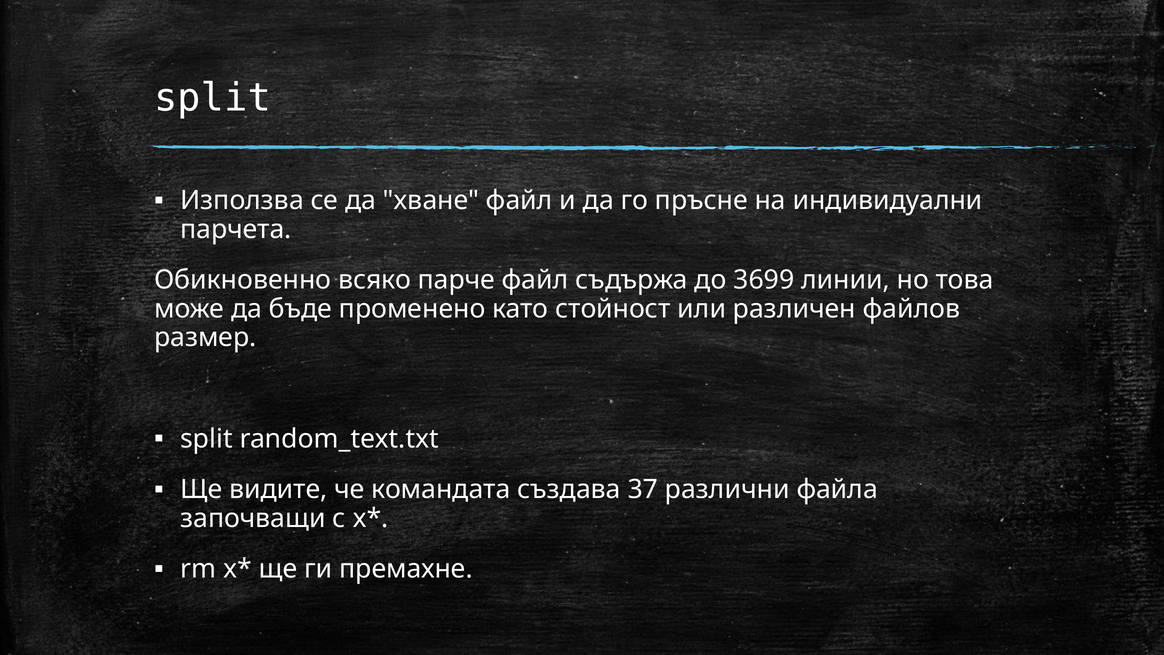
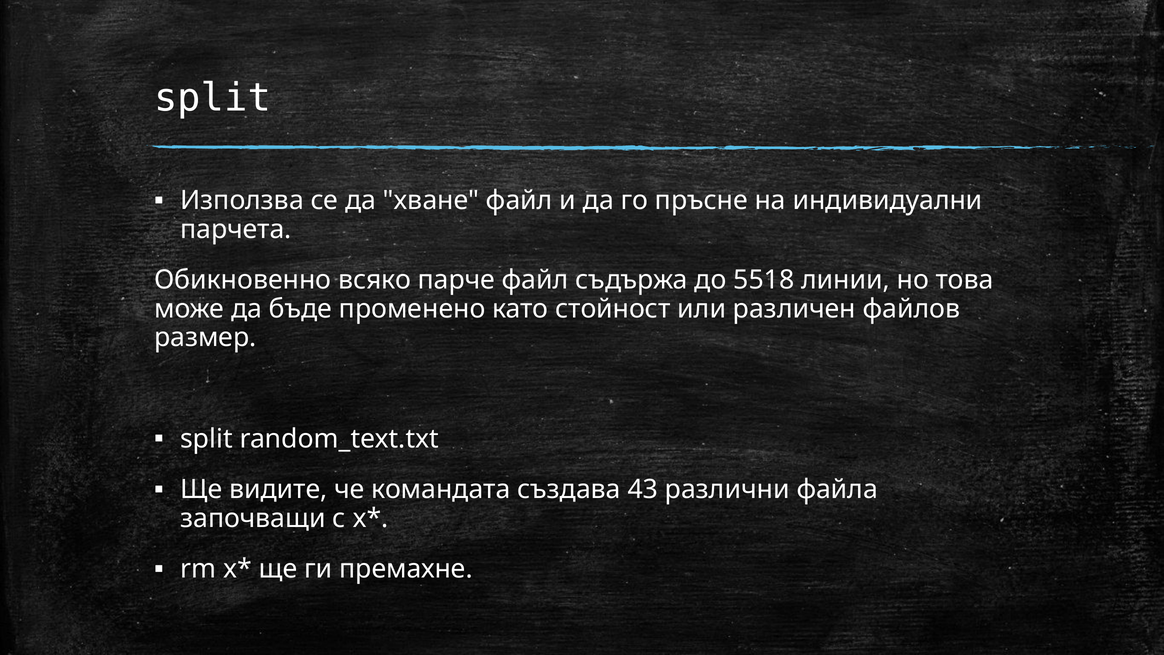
3699: 3699 -> 5518
37: 37 -> 43
